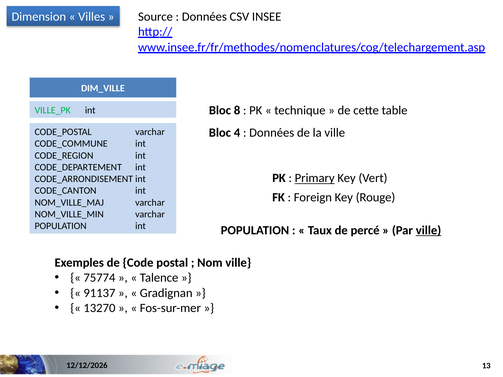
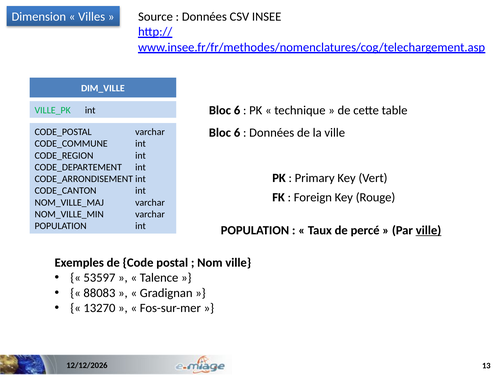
8 at (237, 110): 8 -> 6
4 at (237, 133): 4 -> 6
Primary underline: present -> none
75774: 75774 -> 53597
91137: 91137 -> 88083
